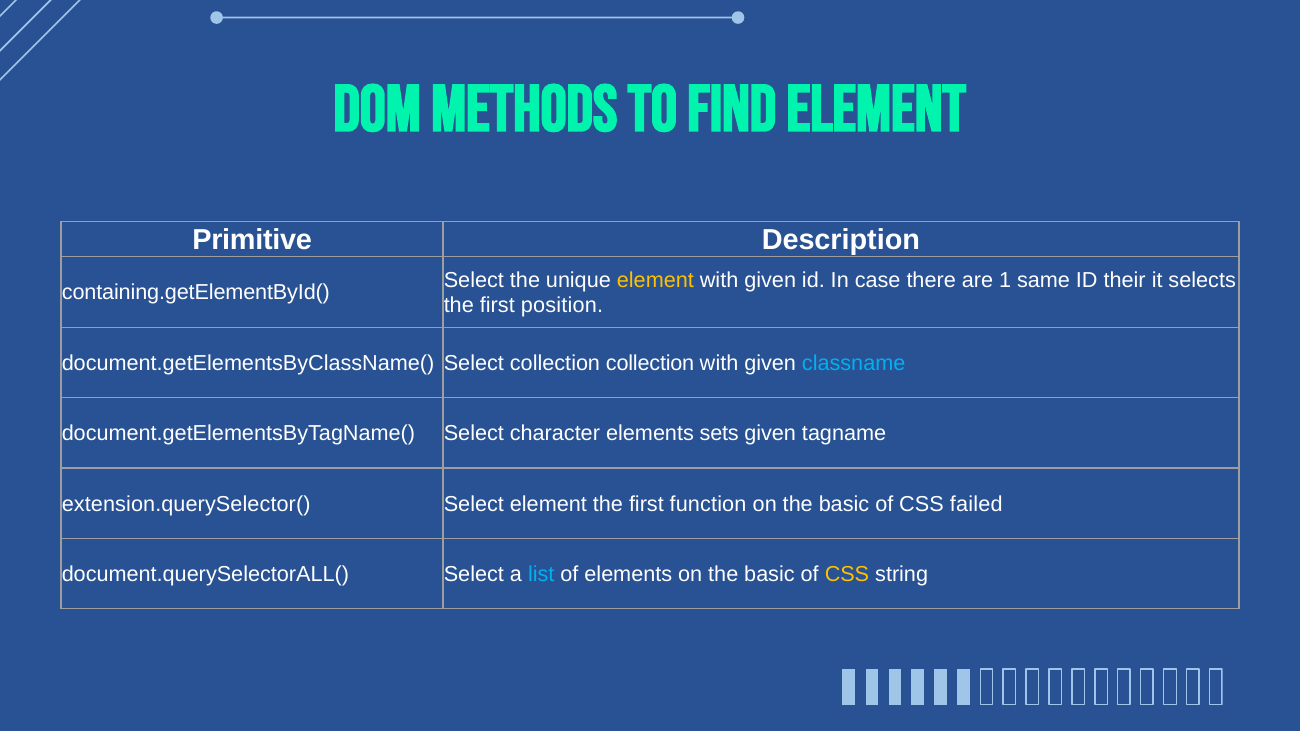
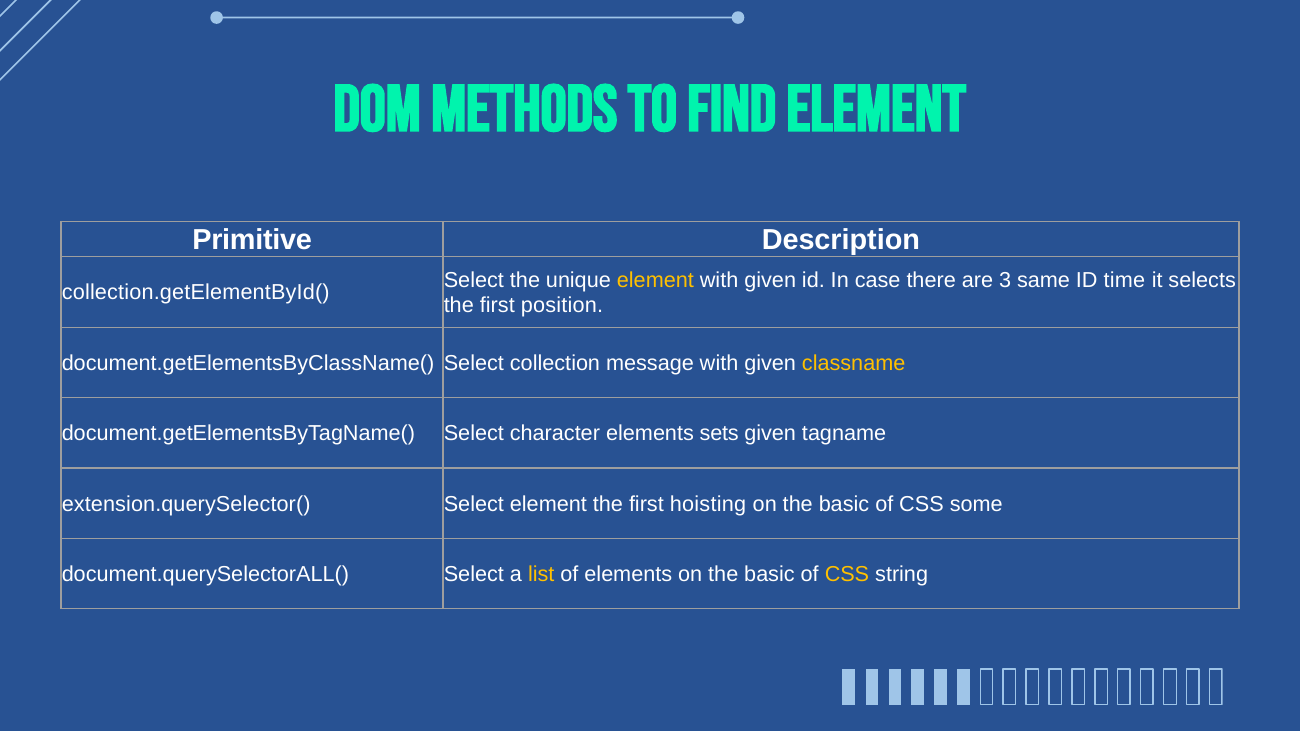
1: 1 -> 3
their: their -> time
containing.getElementById(: containing.getElementById( -> collection.getElementById(
collection collection: collection -> message
classname colour: light blue -> yellow
function: function -> hoisting
failed: failed -> some
list colour: light blue -> yellow
